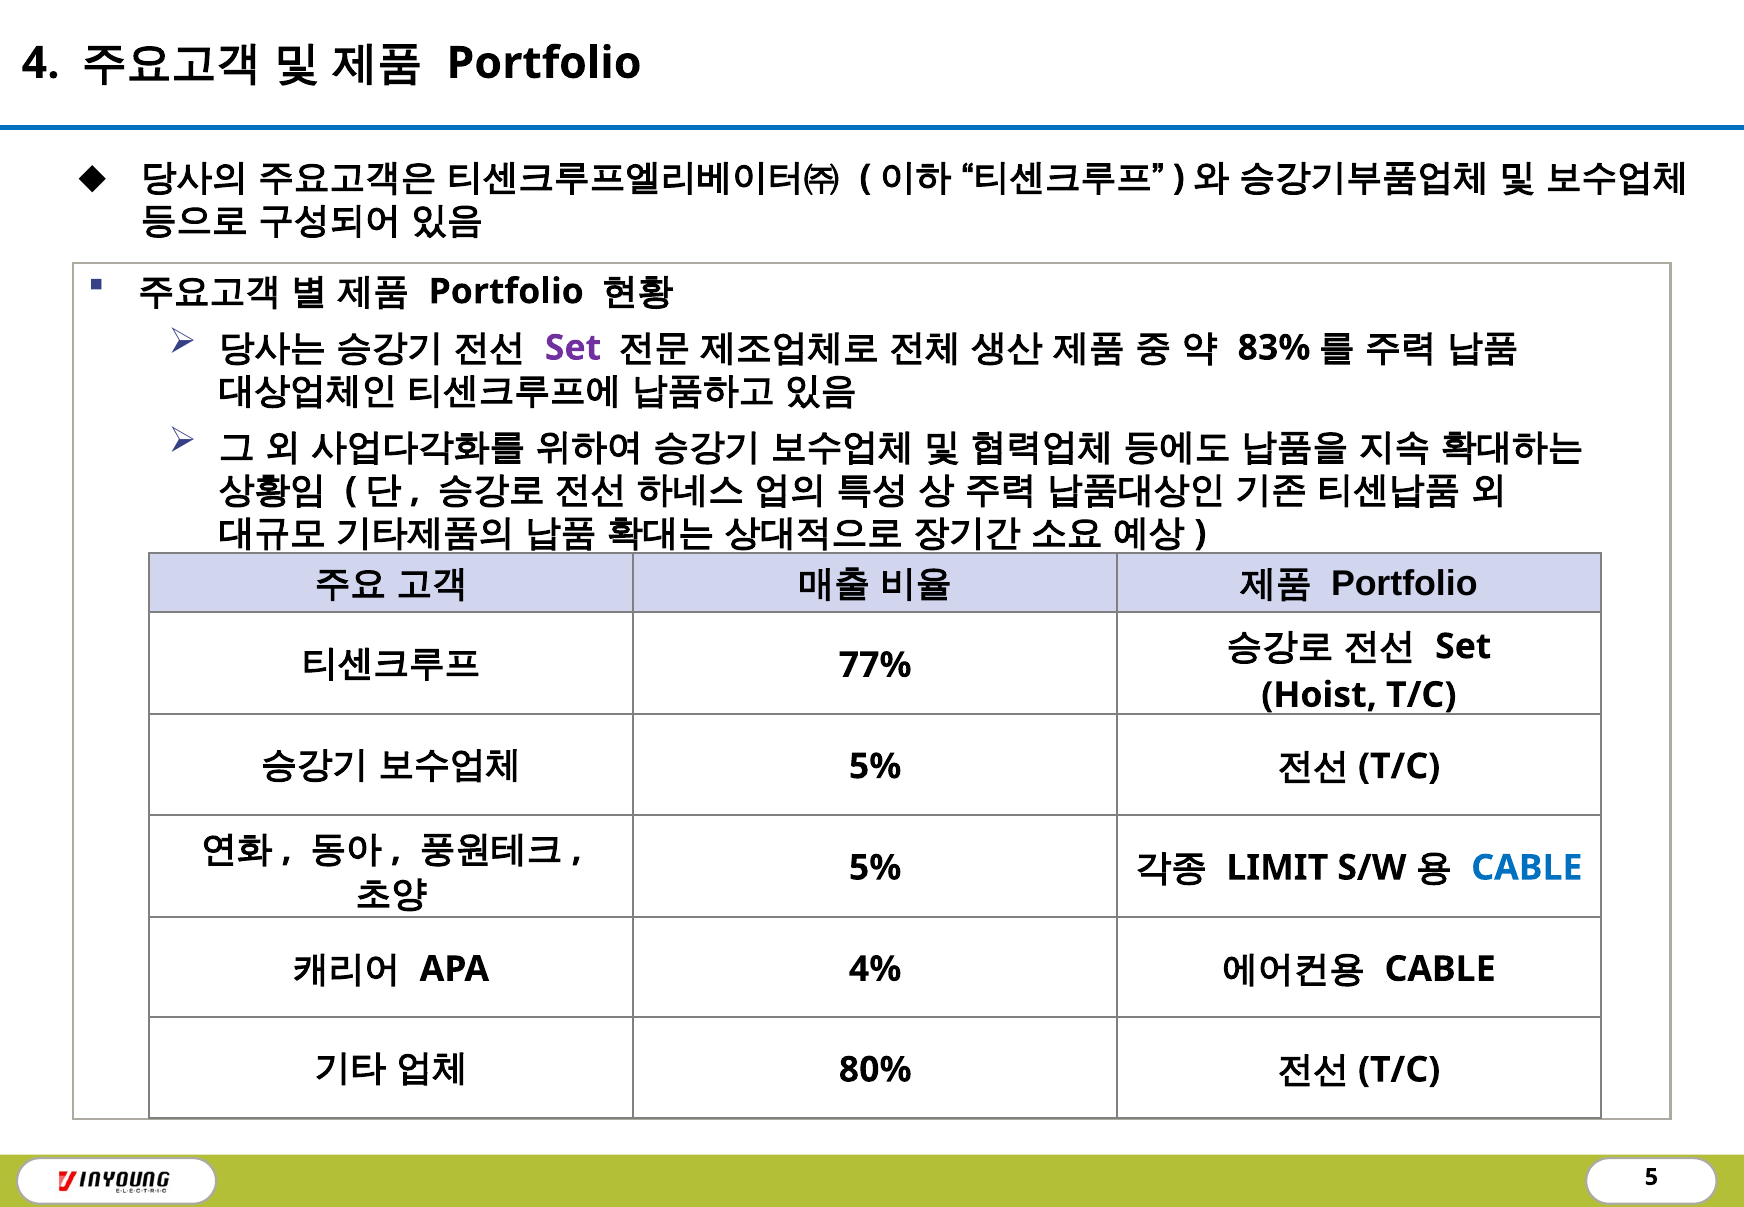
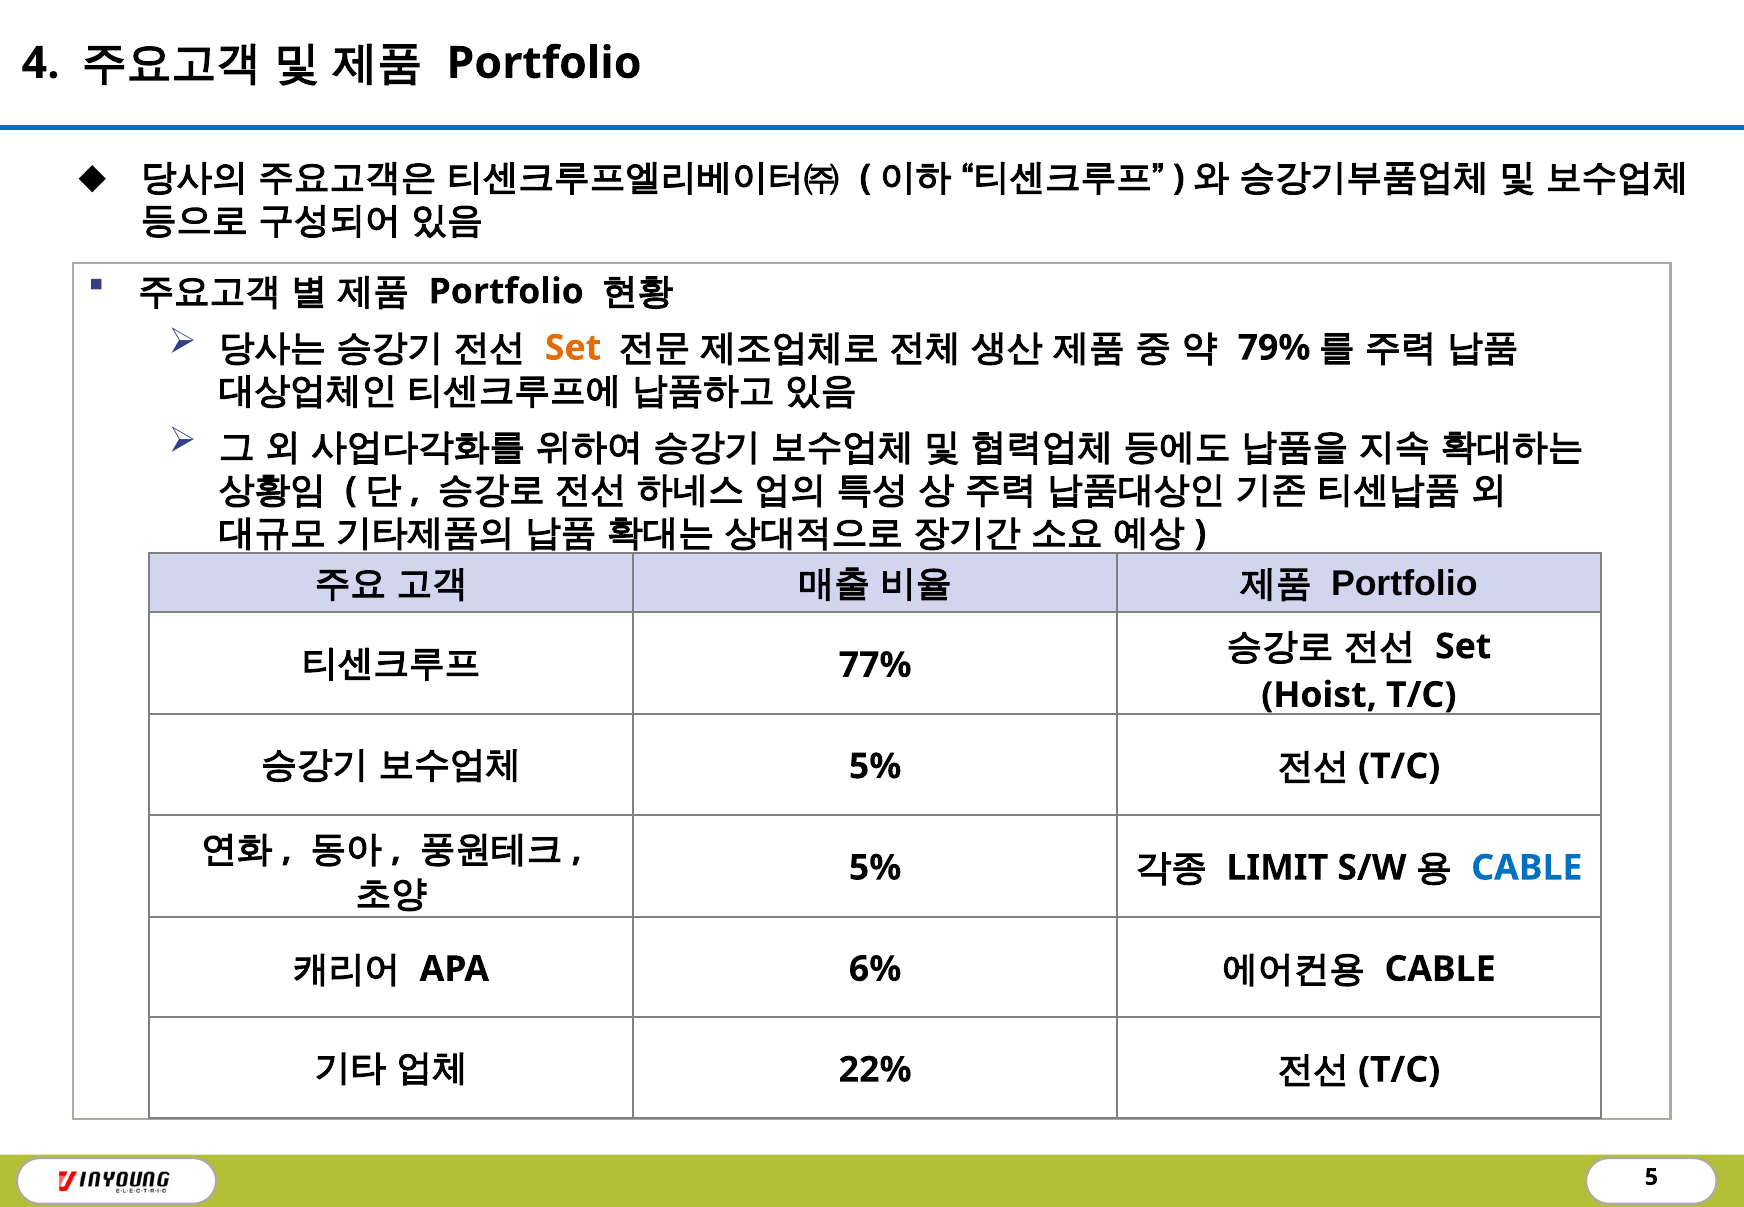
Set at (573, 348) colour: purple -> orange
83%: 83% -> 79%
4%: 4% -> 6%
80%: 80% -> 22%
